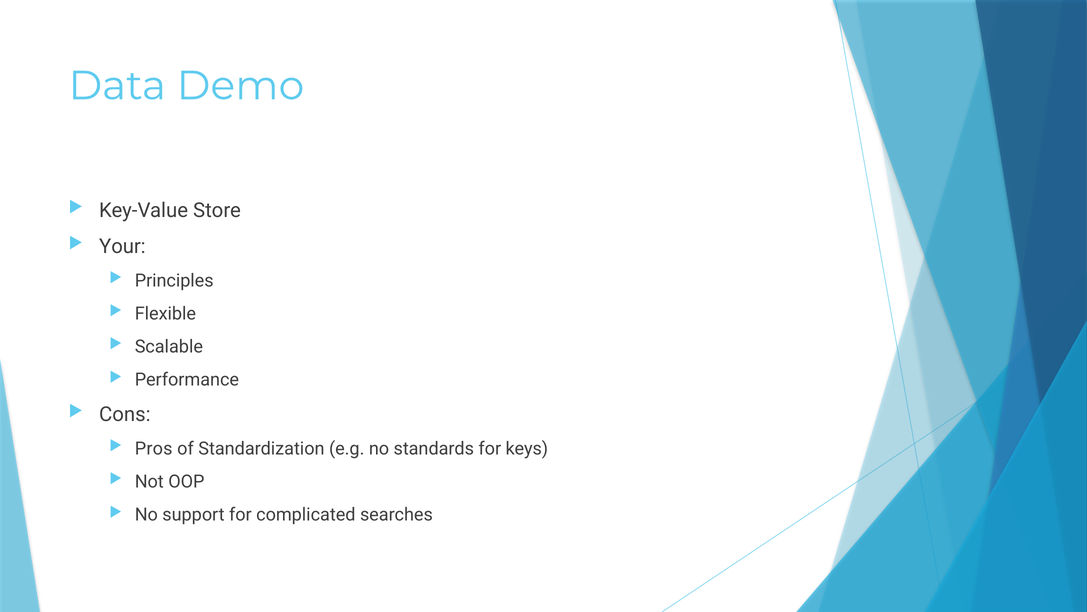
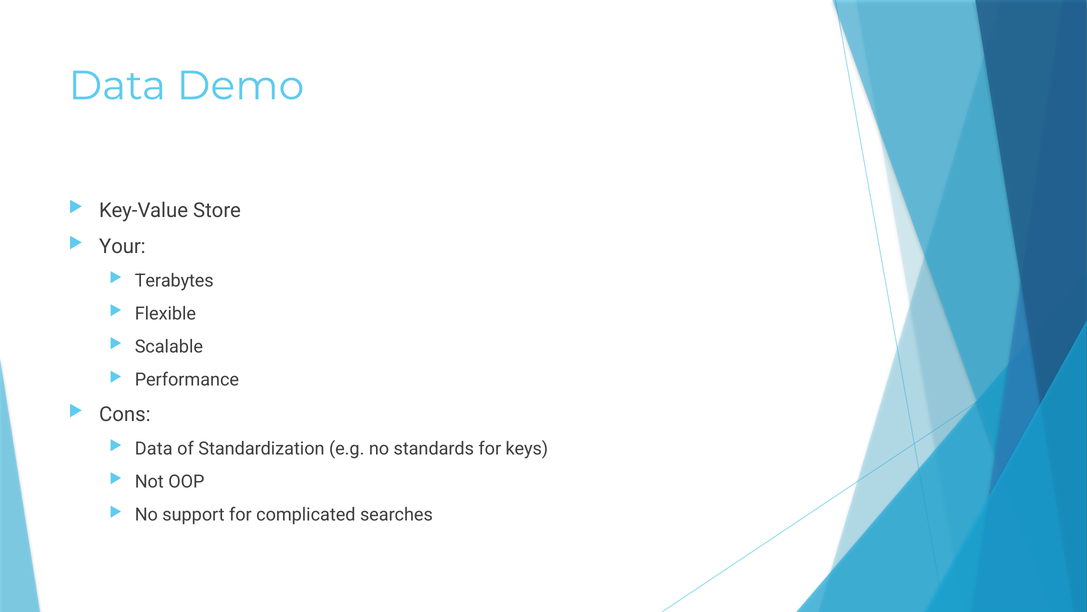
Principles: Principles -> Terabytes
Pros at (154, 448): Pros -> Data
